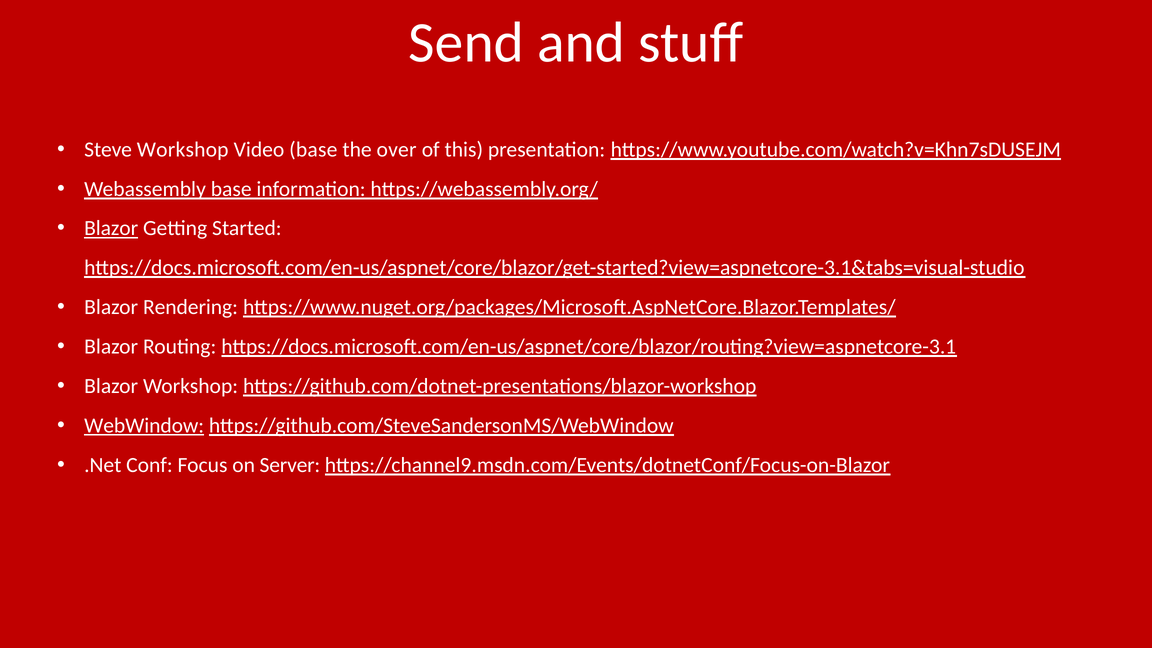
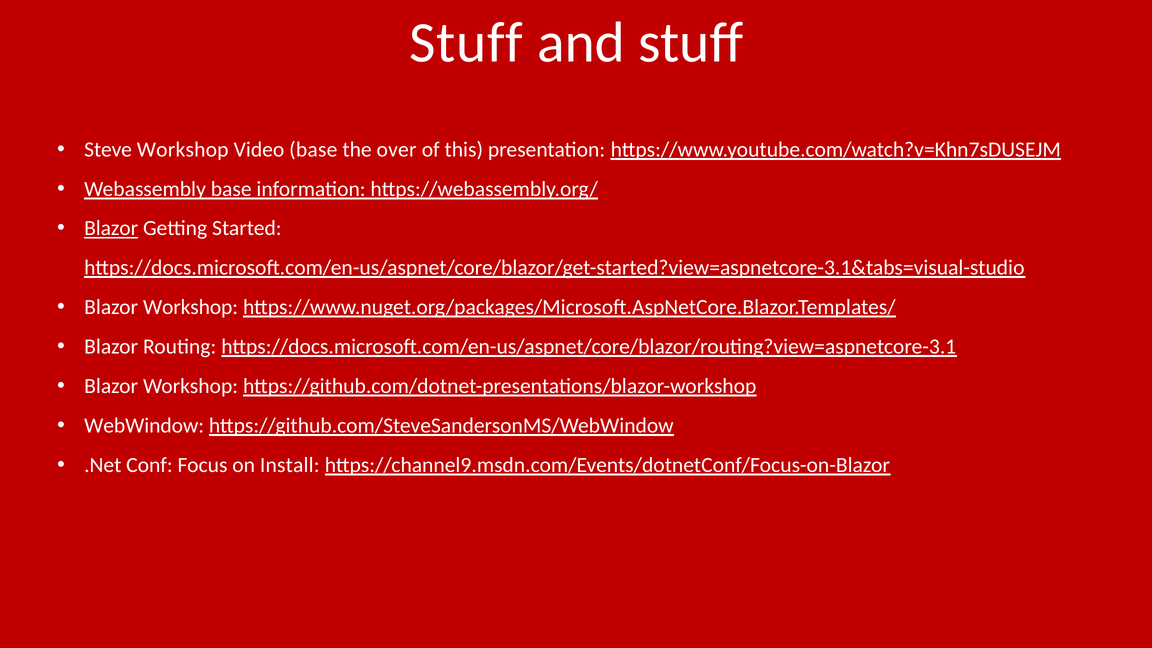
Send at (466, 43): Send -> Stuff
Rendering at (190, 307): Rendering -> Workshop
WebWindow underline: present -> none
Server: Server -> Install
